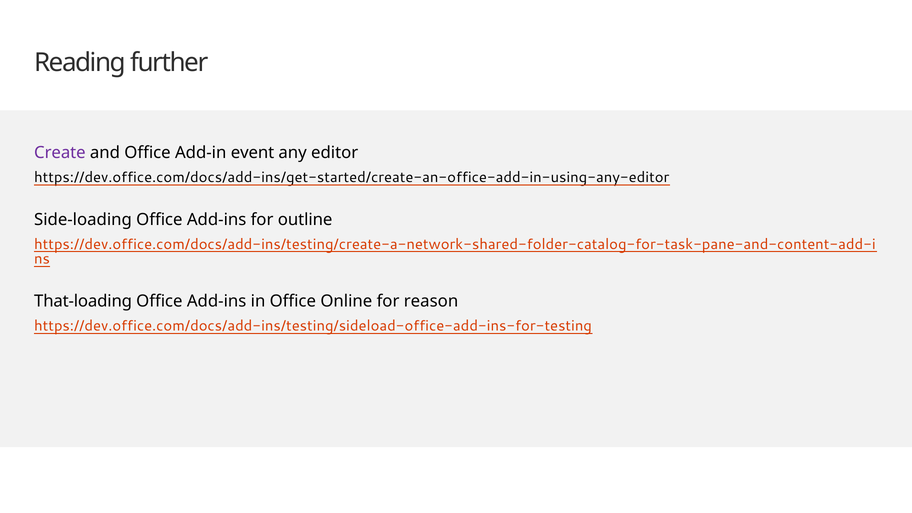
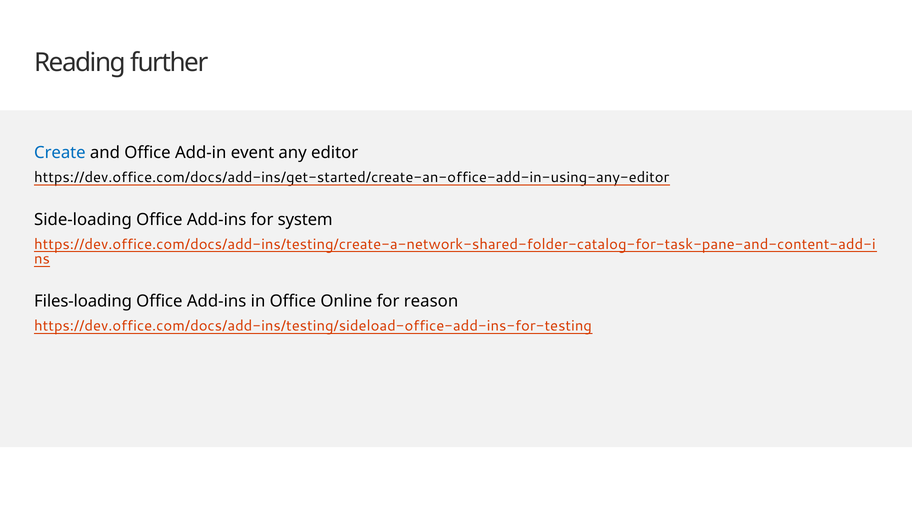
Create colour: purple -> blue
outline: outline -> system
That-loading: That-loading -> Files-loading
